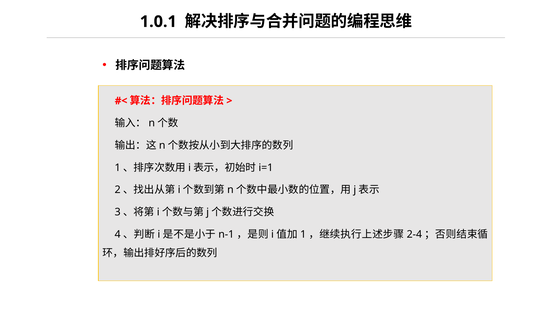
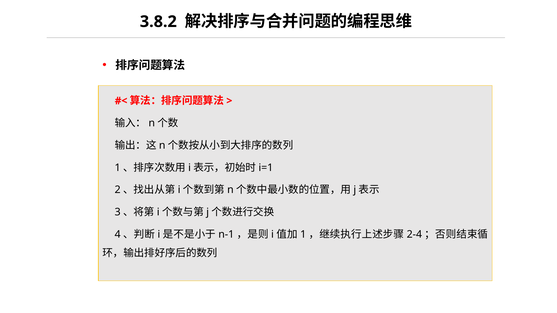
1.0.1: 1.0.1 -> 3.8.2
